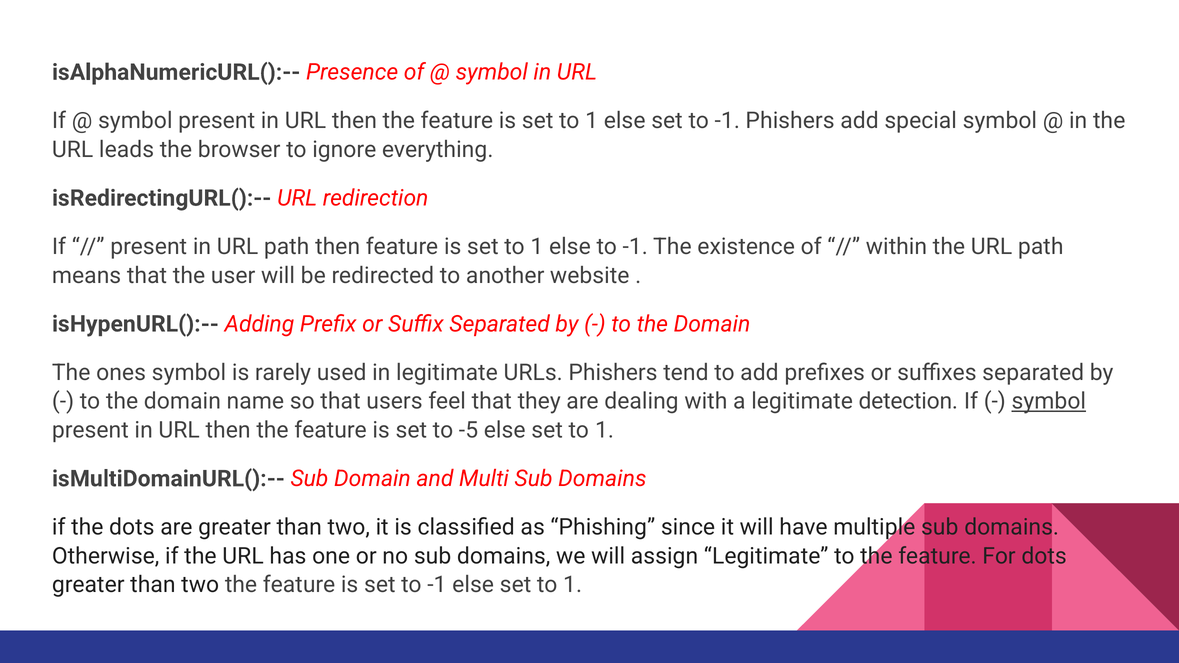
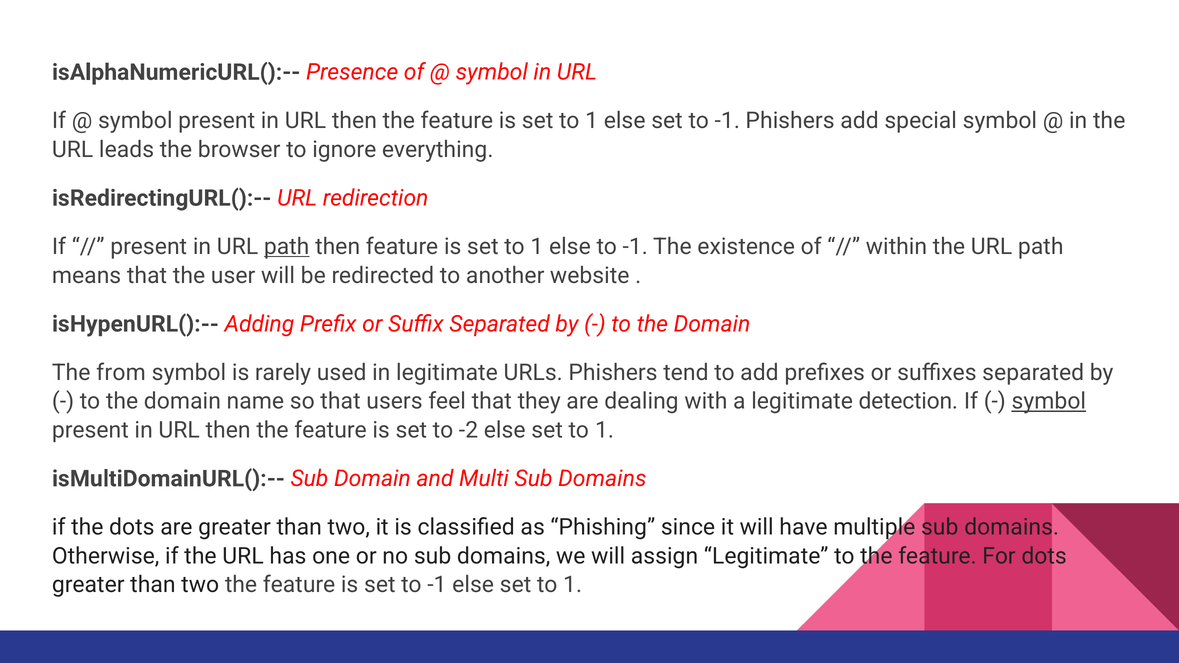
path at (287, 247) underline: none -> present
ones: ones -> from
-5: -5 -> -2
